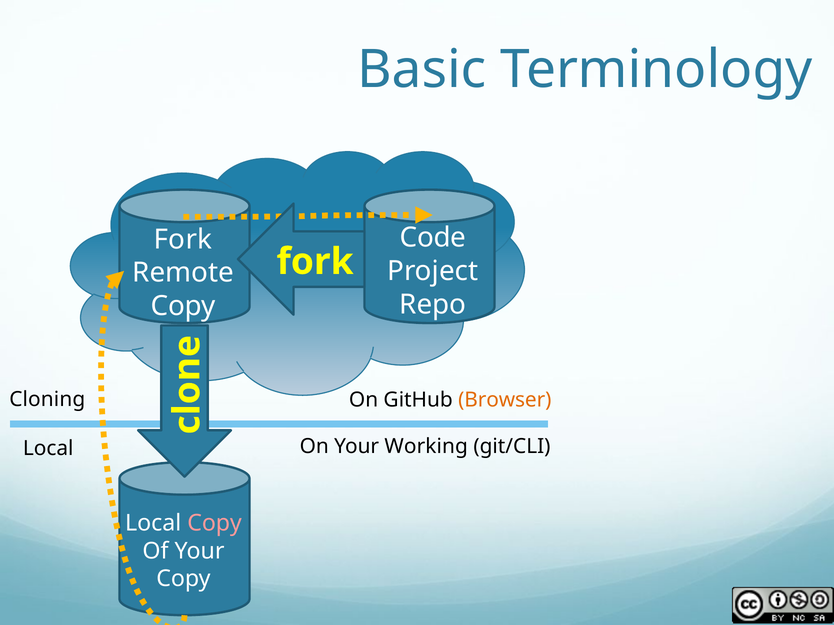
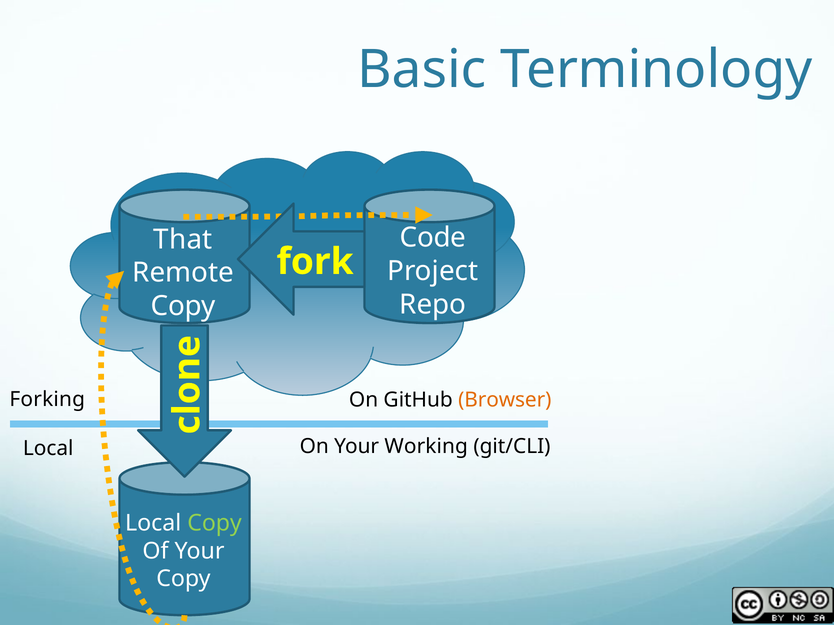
Fork at (183, 240): Fork -> That
Cloning: Cloning -> Forking
Copy at (215, 524) colour: pink -> light green
